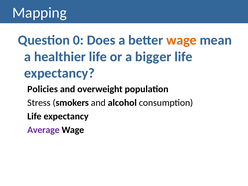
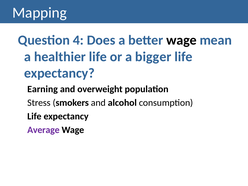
0: 0 -> 4
wage at (181, 40) colour: orange -> black
Policies: Policies -> Earning
